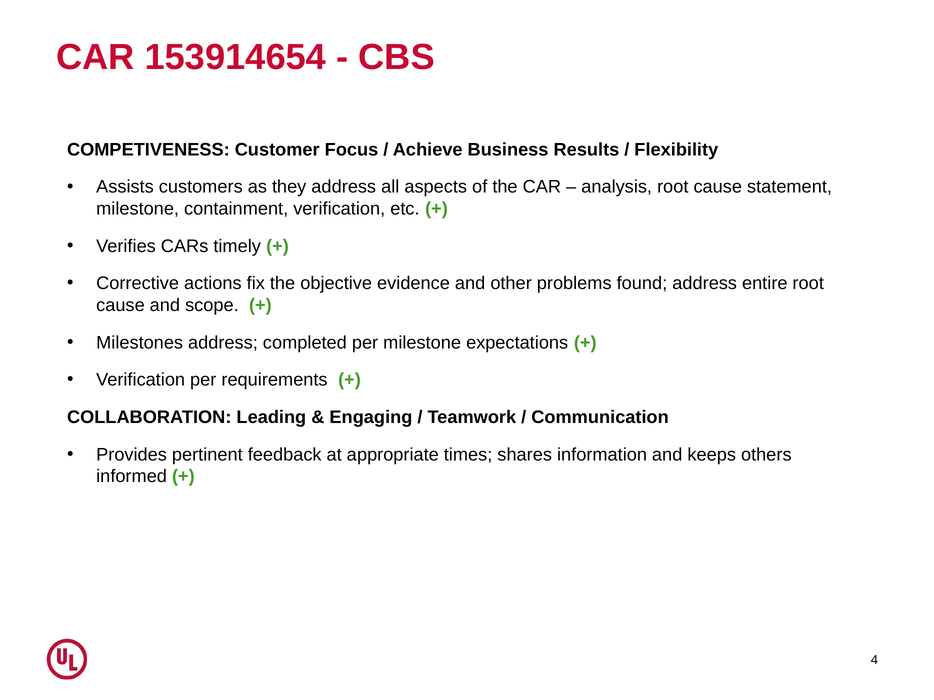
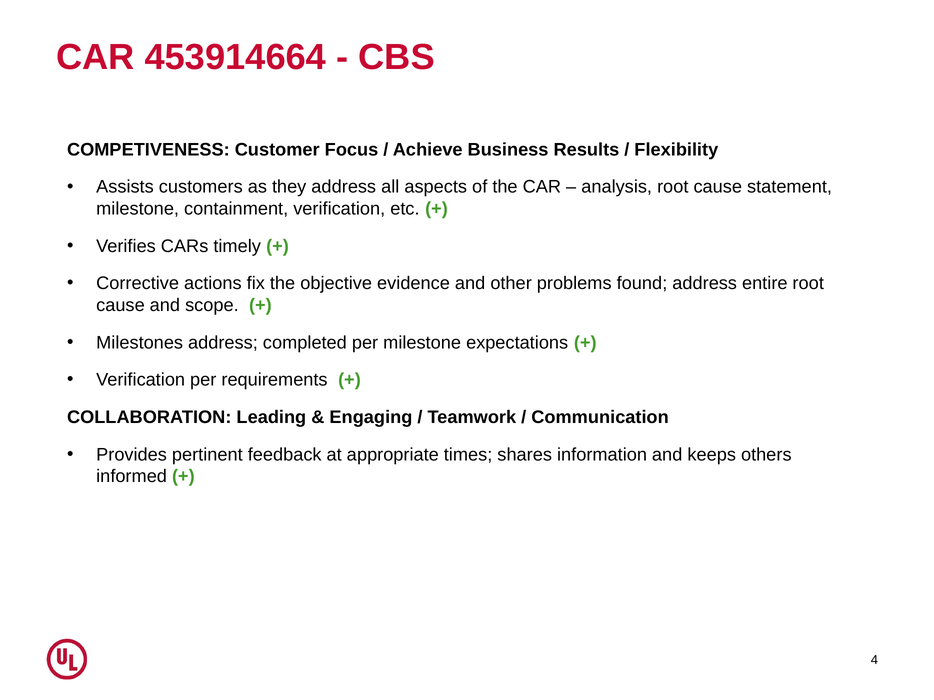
153914654: 153914654 -> 453914664
